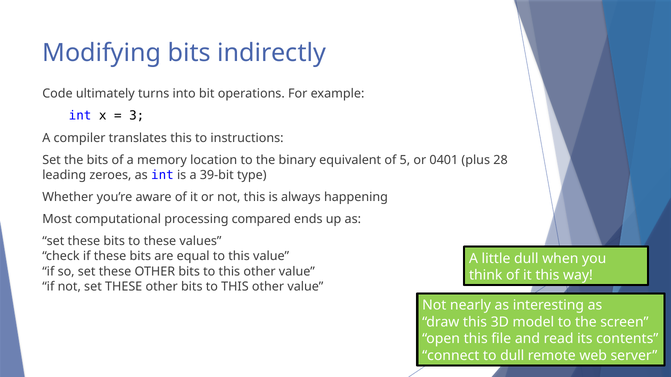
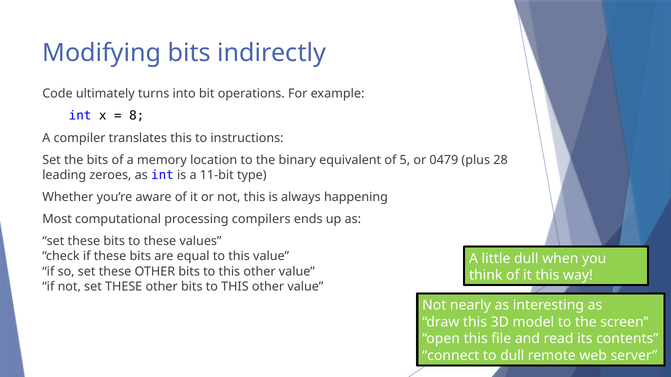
3: 3 -> 8
0401: 0401 -> 0479
39-bit: 39-bit -> 11-bit
compared: compared -> compilers
